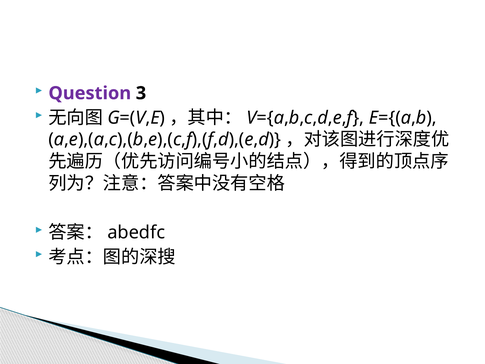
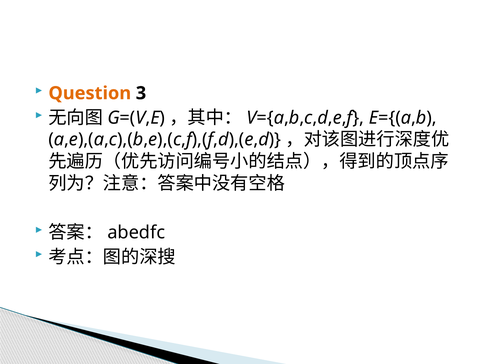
Question colour: purple -> orange
